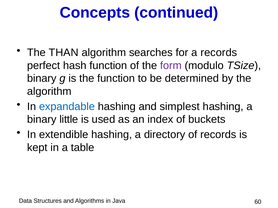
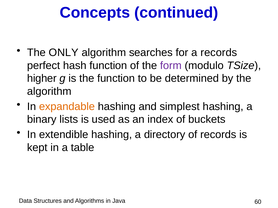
THAN: THAN -> ONLY
binary at (42, 79): binary -> higher
expandable colour: blue -> orange
little: little -> lists
